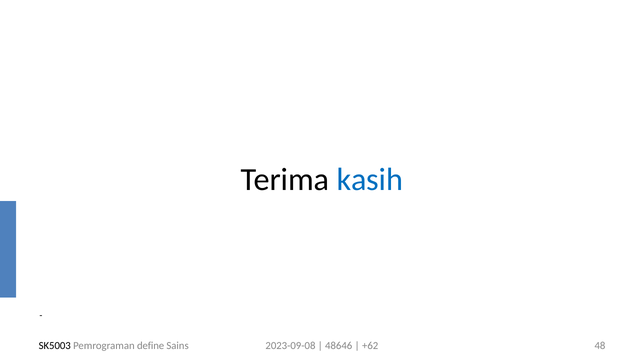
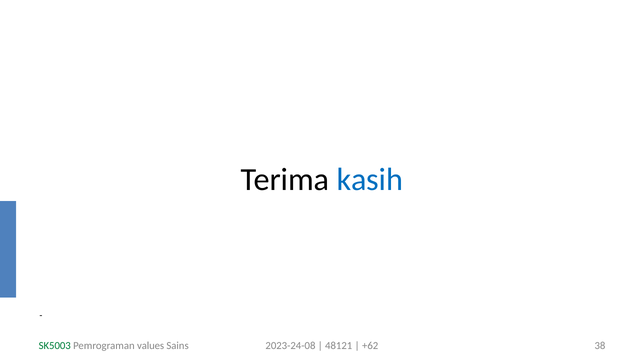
SK5003 colour: black -> green
define: define -> values
2023-09-08: 2023-09-08 -> 2023-24-08
48646: 48646 -> 48121
48: 48 -> 38
